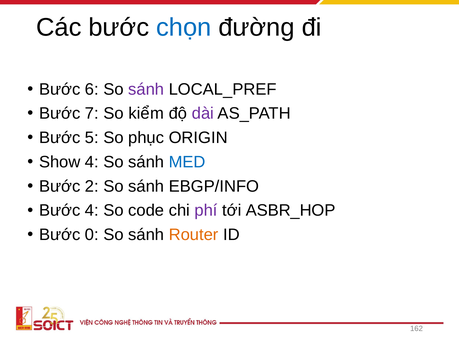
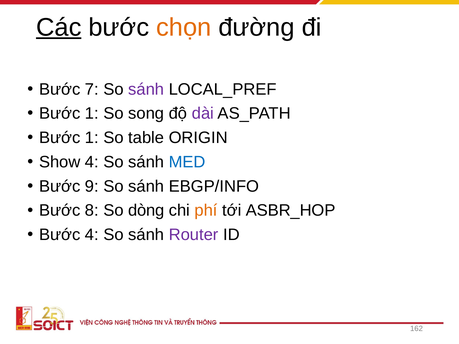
Các underline: none -> present
chọn colour: blue -> orange
6: 6 -> 7
7 at (92, 114): 7 -> 1
kiểm: kiểm -> song
5 at (92, 138): 5 -> 1
phục: phục -> table
2: 2 -> 9
Bước 4: 4 -> 8
code: code -> dòng
phí colour: purple -> orange
Bước 0: 0 -> 4
Router colour: orange -> purple
